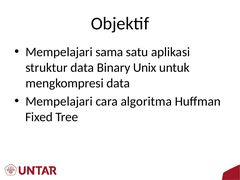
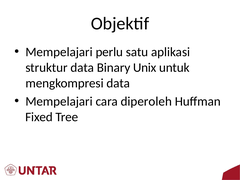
sama: sama -> perlu
algoritma: algoritma -> diperoleh
